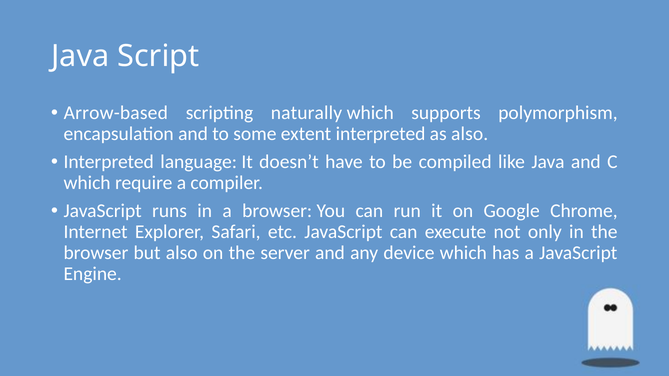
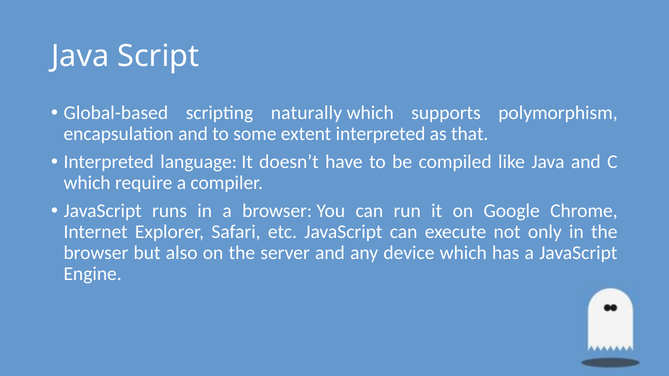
Arrow-based: Arrow-based -> Global-based
as also: also -> that
